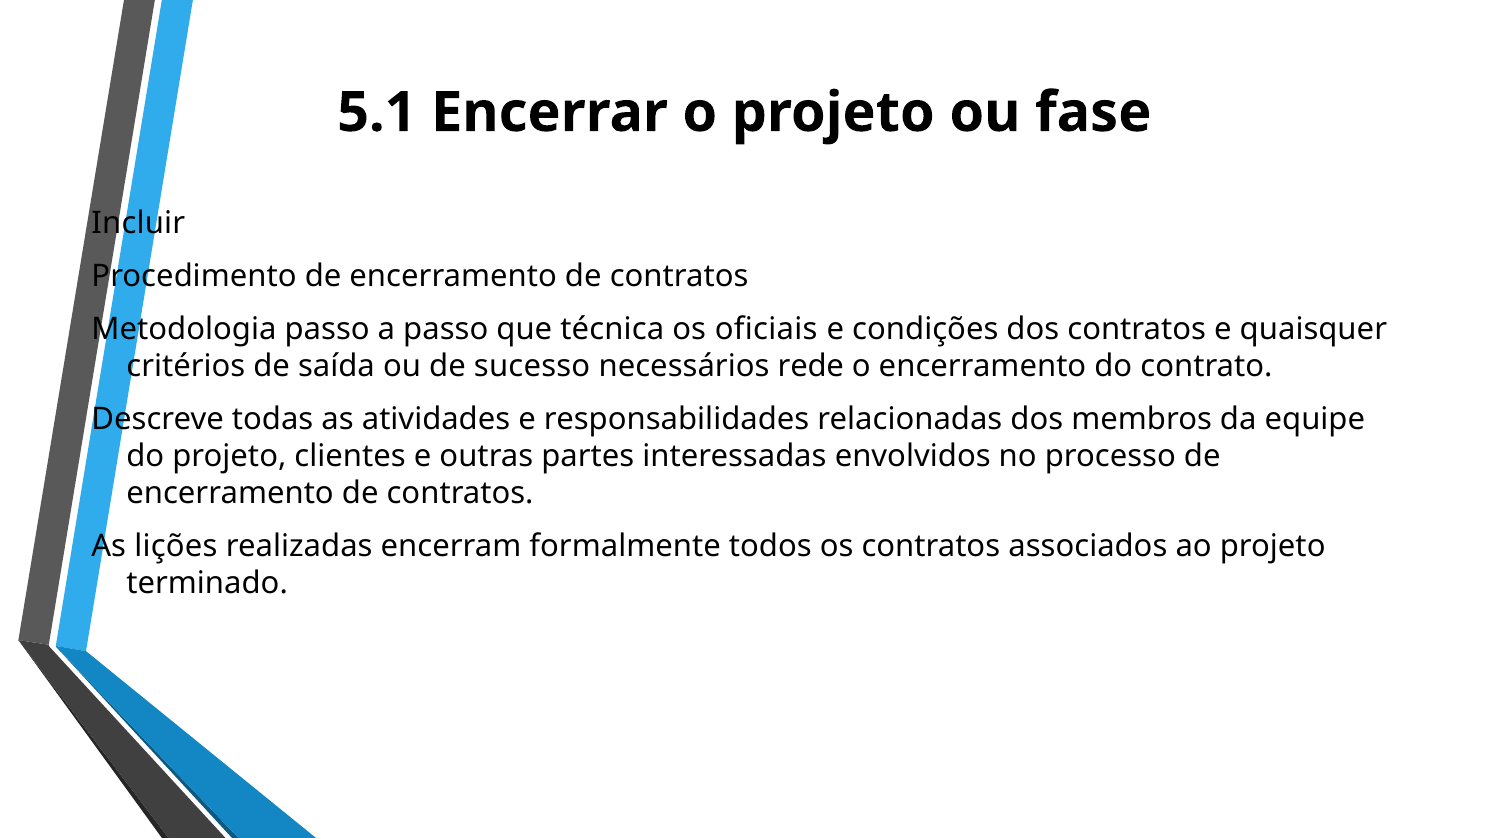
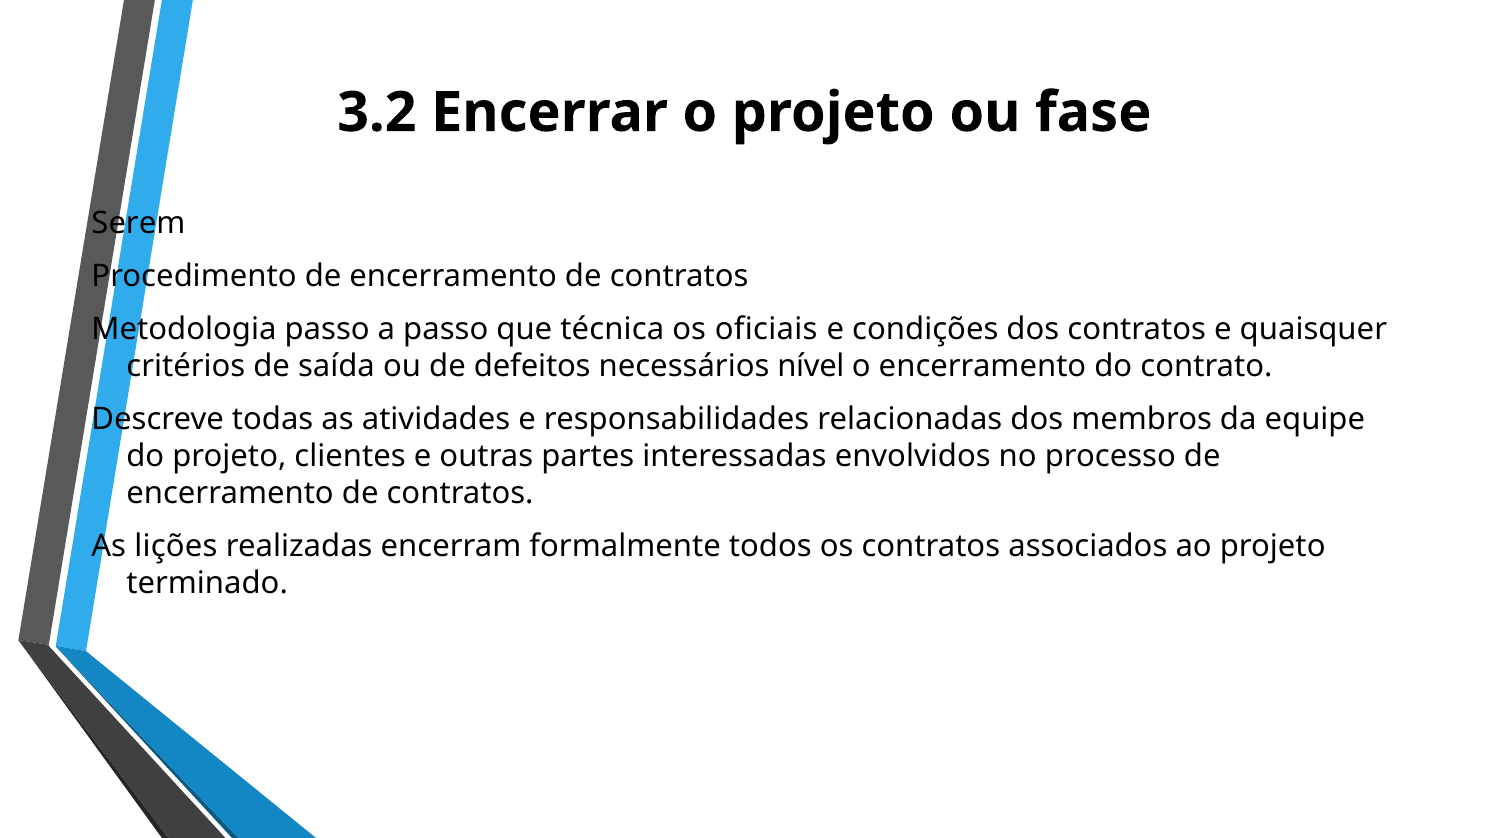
5.1: 5.1 -> 3.2
Incluir: Incluir -> Serem
sucesso: sucesso -> defeitos
rede: rede -> nível
